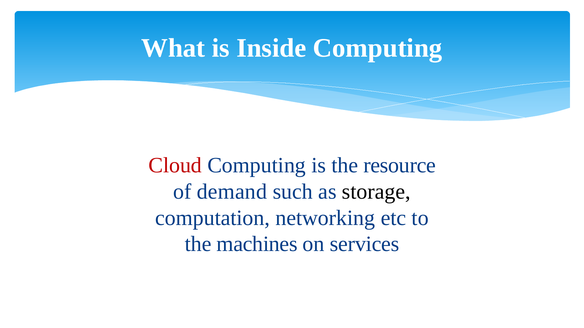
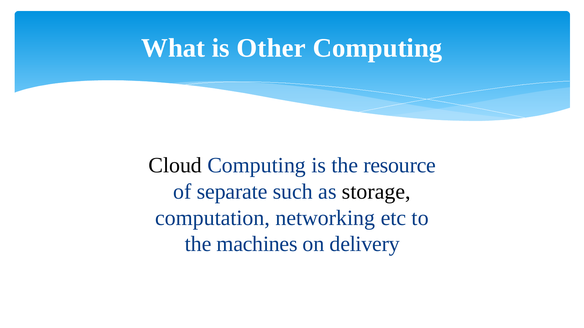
Inside: Inside -> Other
Cloud colour: red -> black
demand: demand -> separate
services: services -> delivery
